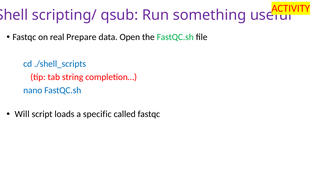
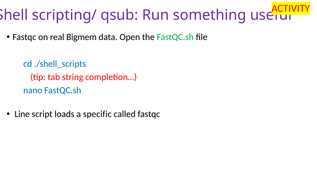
Prepare: Prepare -> Bigmem
Will: Will -> Line
